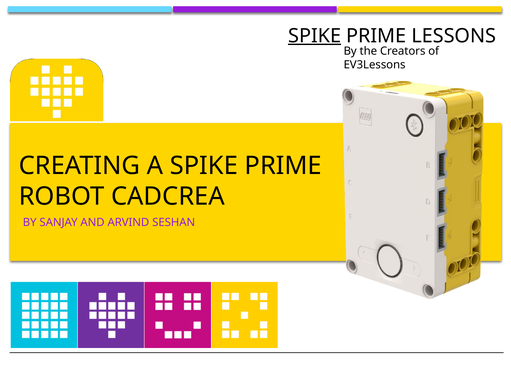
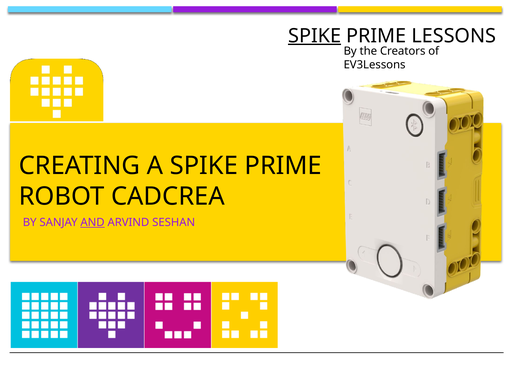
AND underline: none -> present
